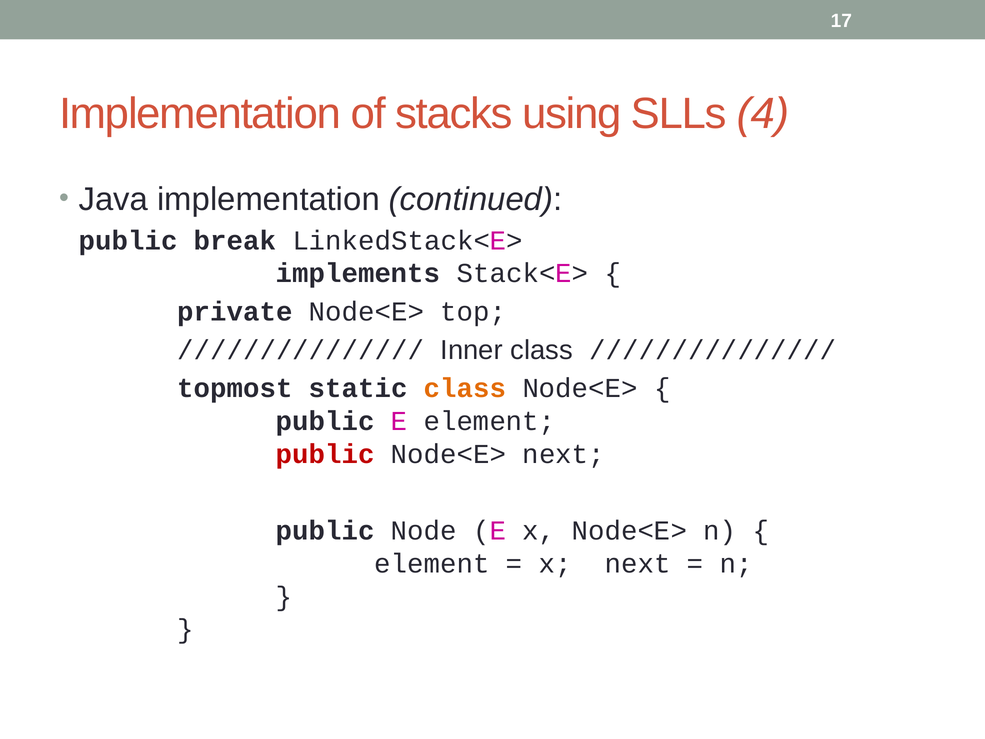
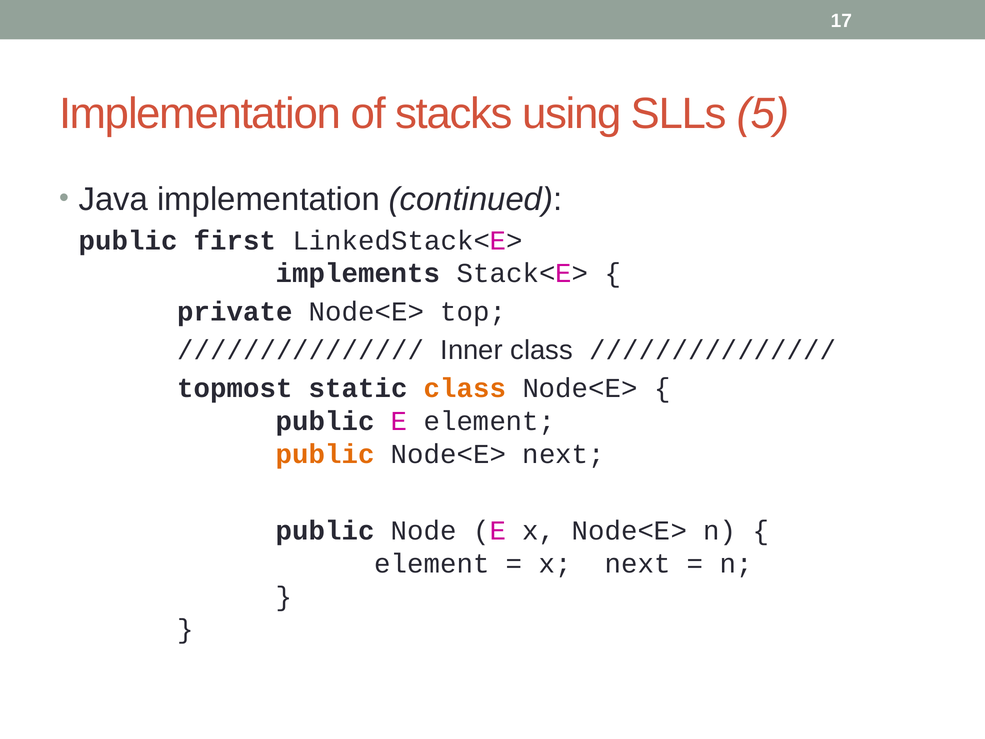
4: 4 -> 5
break: break -> first
public at (325, 454) colour: red -> orange
